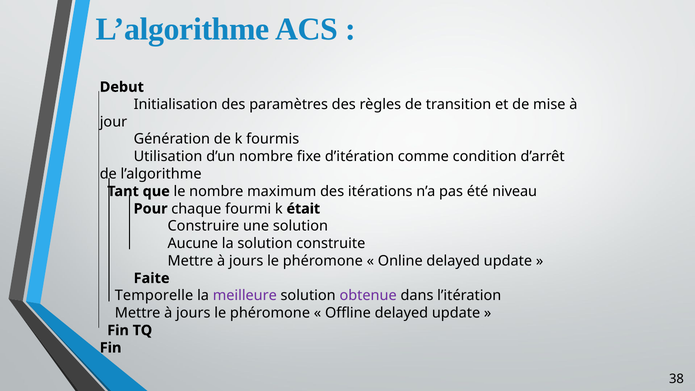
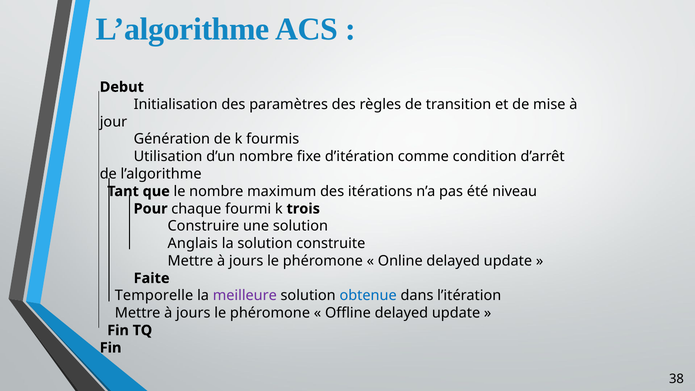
était: était -> trois
Aucune: Aucune -> Anglais
obtenue colour: purple -> blue
